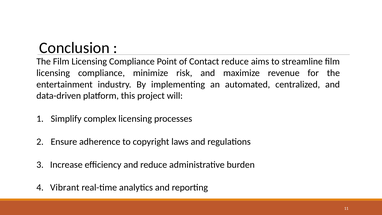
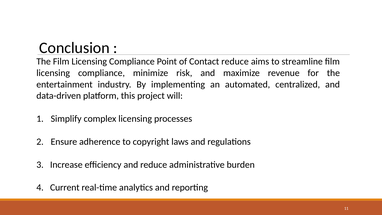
Vibrant: Vibrant -> Current
